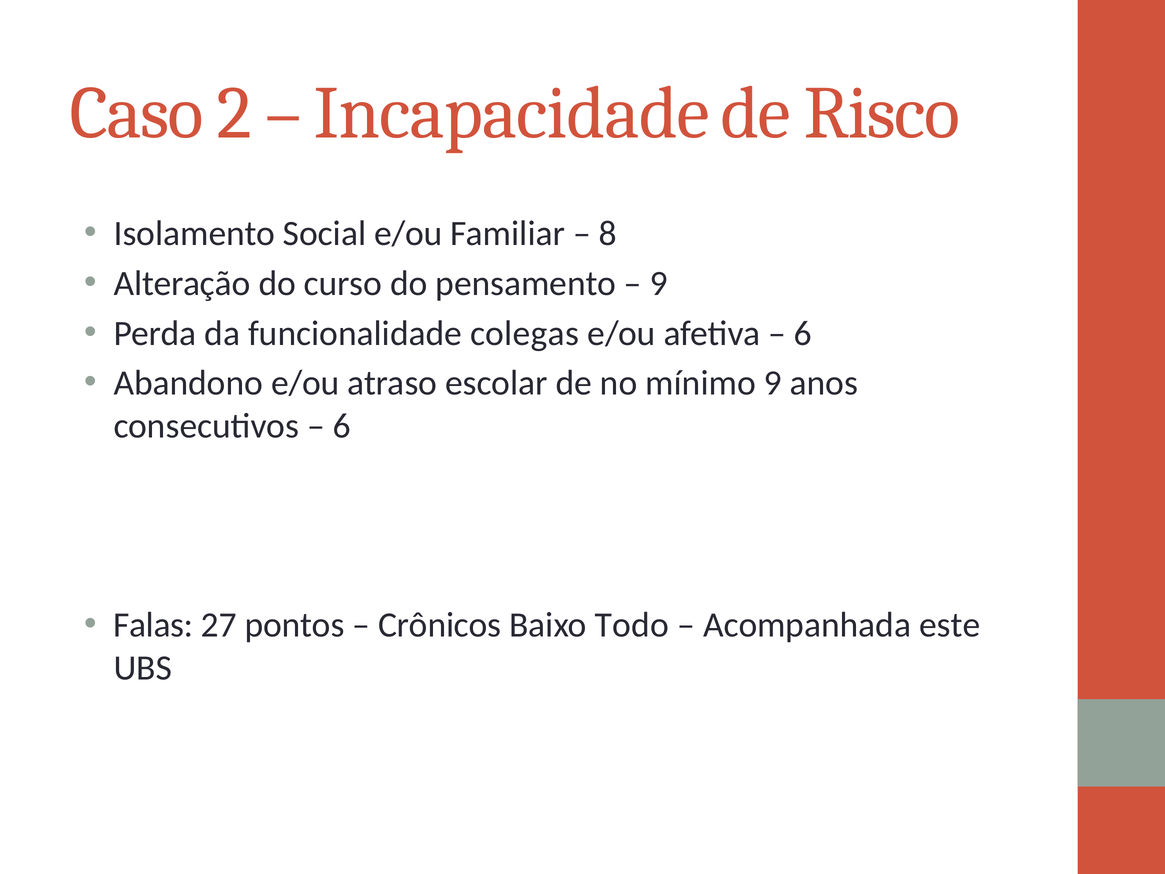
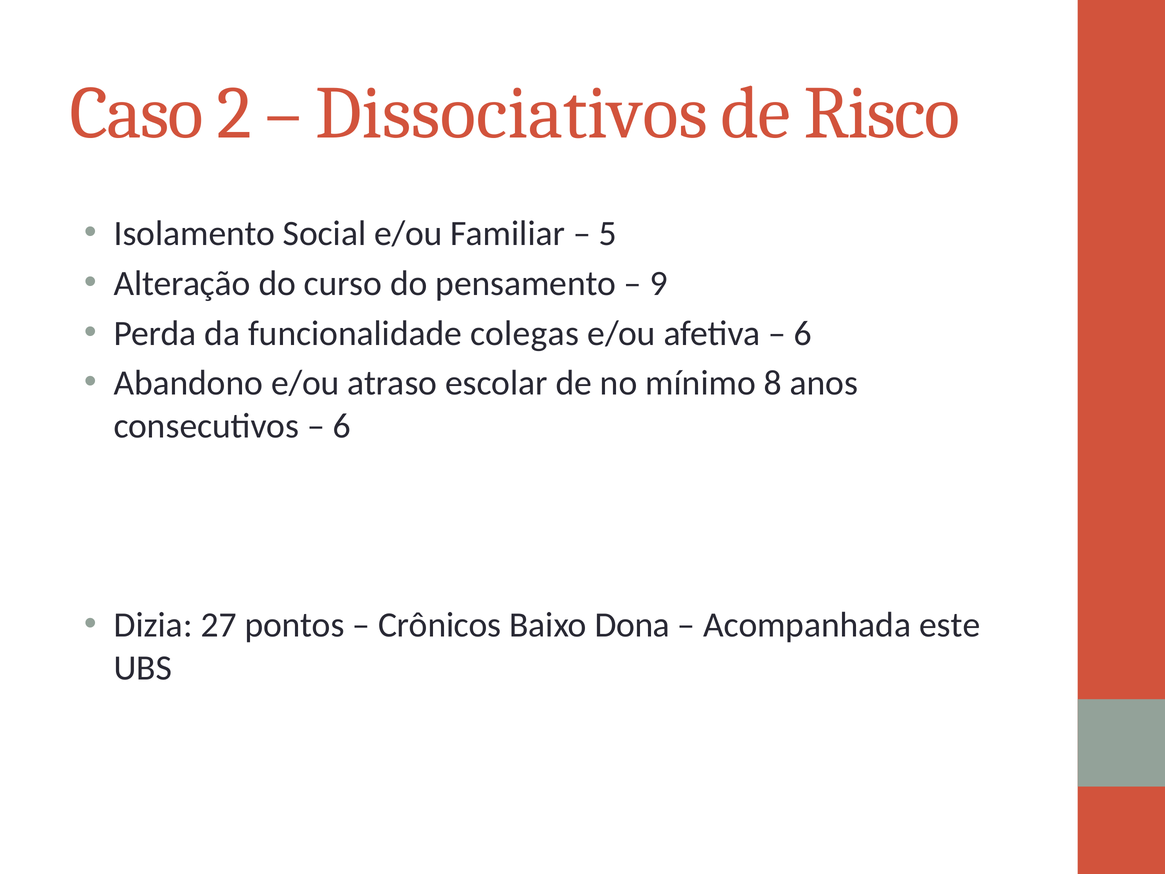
Incapacidade: Incapacidade -> Dissociativos
8: 8 -> 5
mínimo 9: 9 -> 8
Falas: Falas -> Dizia
Todo: Todo -> Dona
